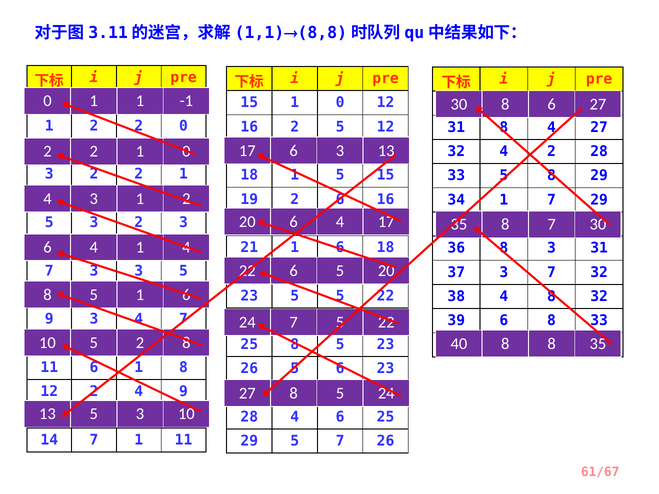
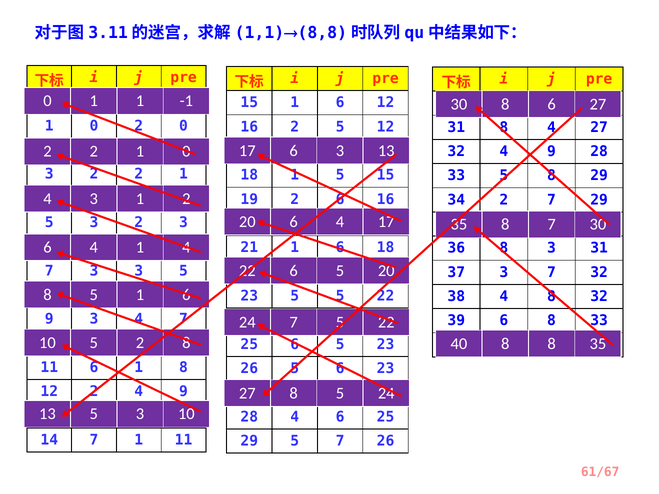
15 1 0: 0 -> 6
2 at (94, 126): 2 -> 0
32 4 2: 2 -> 9
34 1: 1 -> 2
25 8: 8 -> 6
